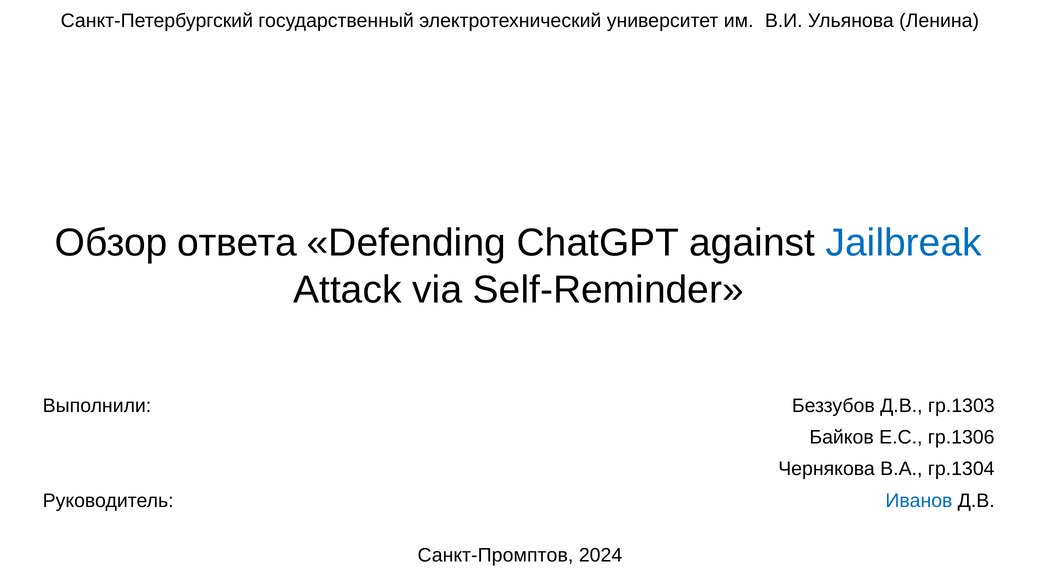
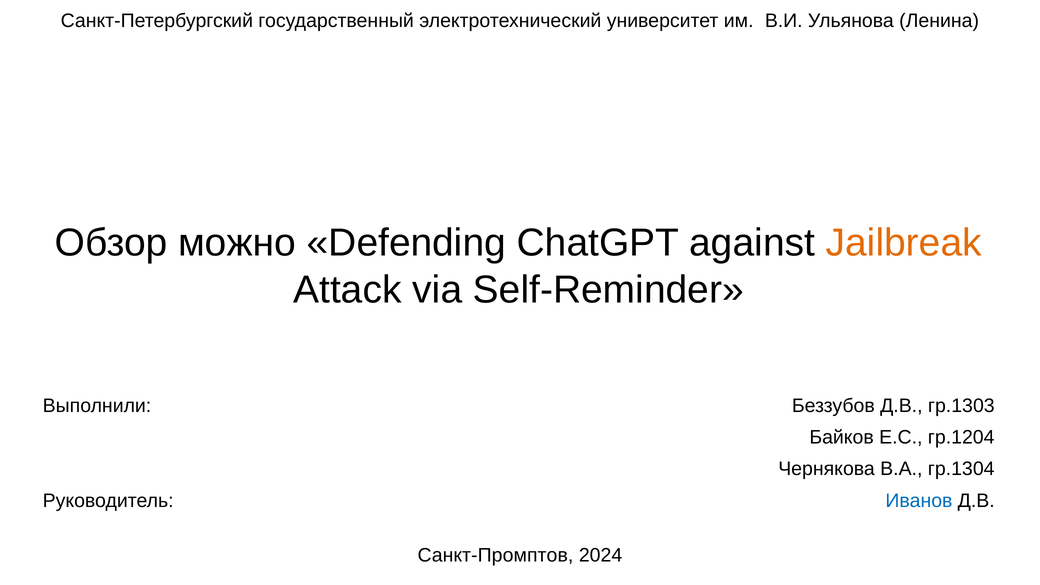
ответа: ответа -> можно
Jailbreak colour: blue -> orange
гр.1306: гр.1306 -> гр.1204
